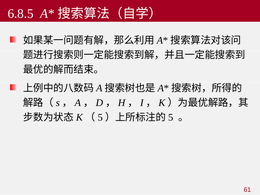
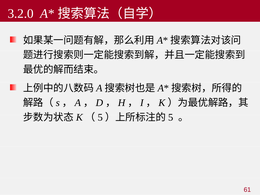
6.8.5: 6.8.5 -> 3.2.0
